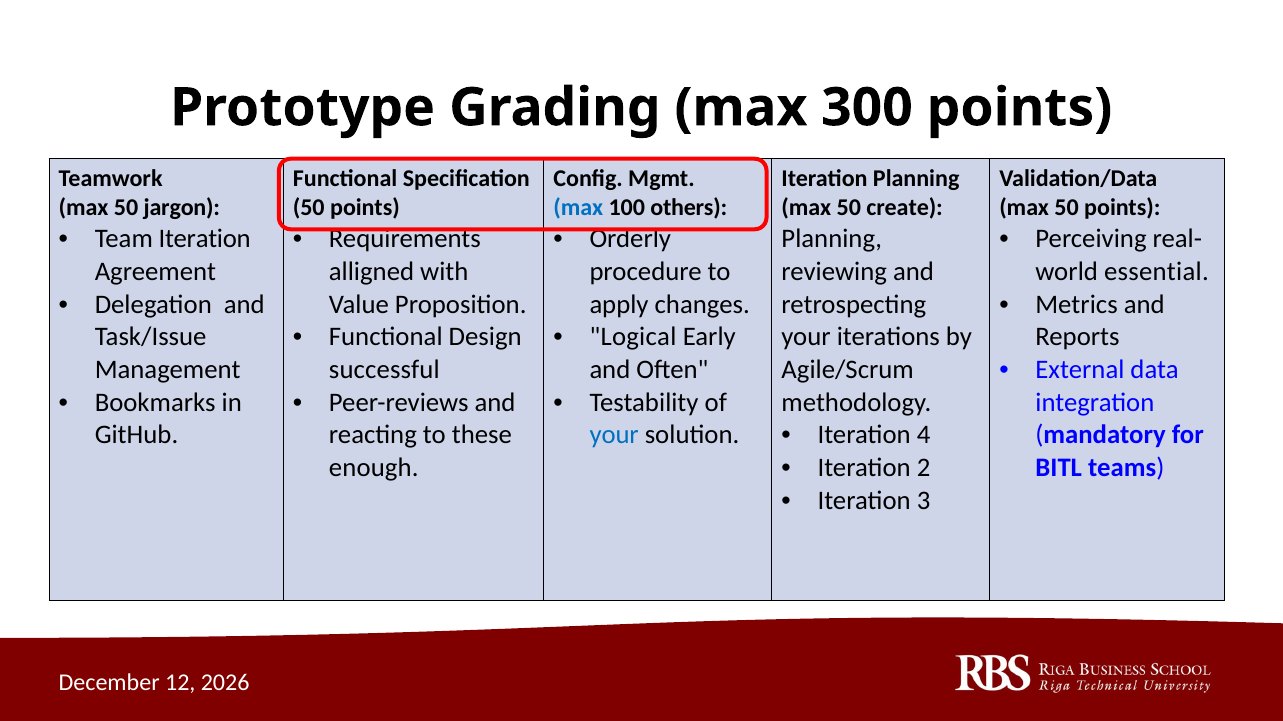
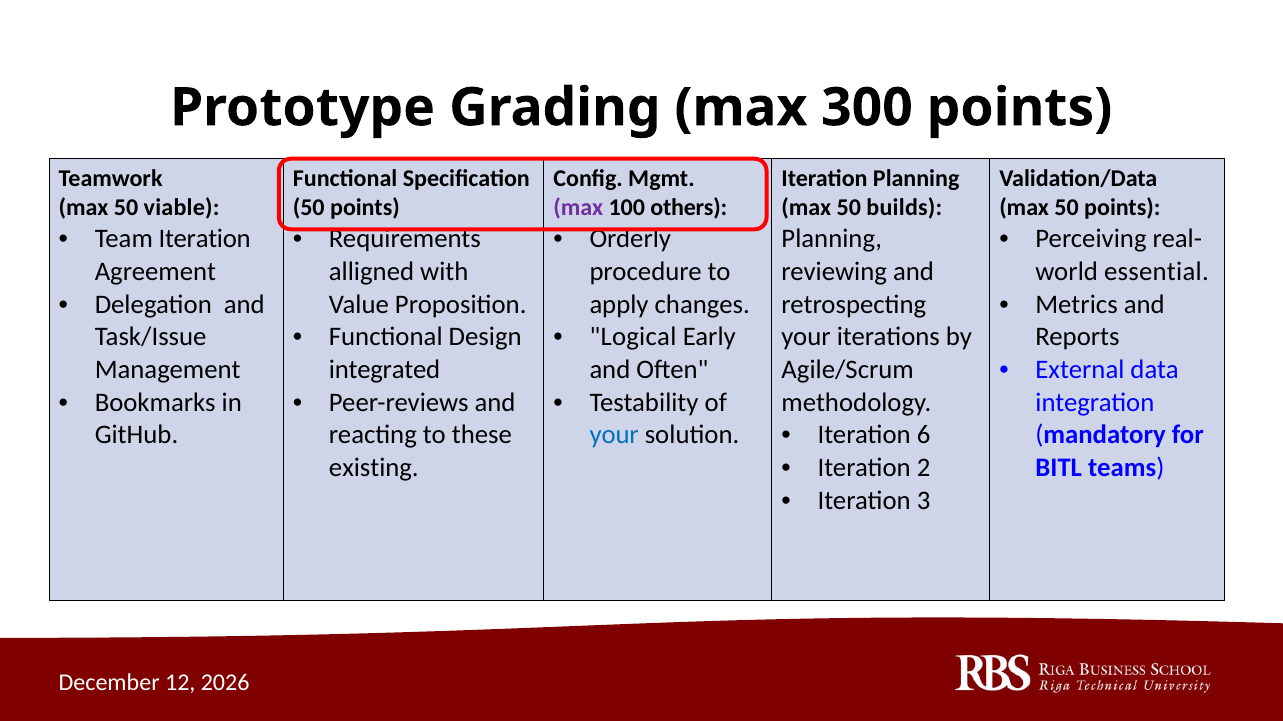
jargon: jargon -> viable
max at (578, 208) colour: blue -> purple
create: create -> builds
successful: successful -> integrated
4: 4 -> 6
enough: enough -> existing
